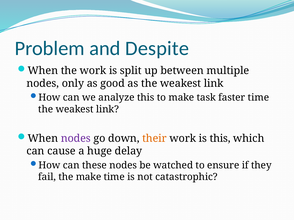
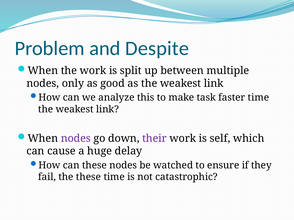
their colour: orange -> purple
is this: this -> self
the make: make -> these
